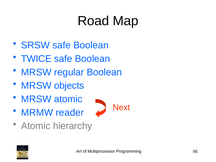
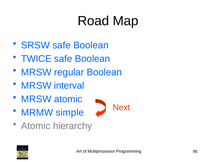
objects: objects -> interval
reader: reader -> simple
